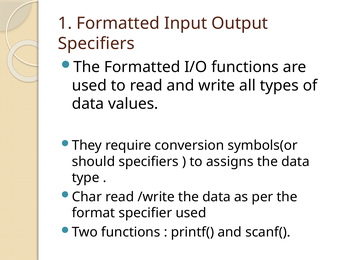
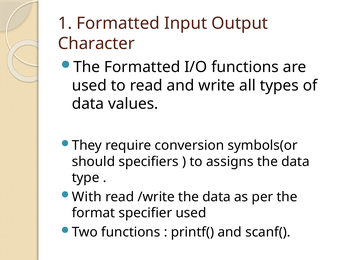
Specifiers at (96, 44): Specifiers -> Character
Char: Char -> With
